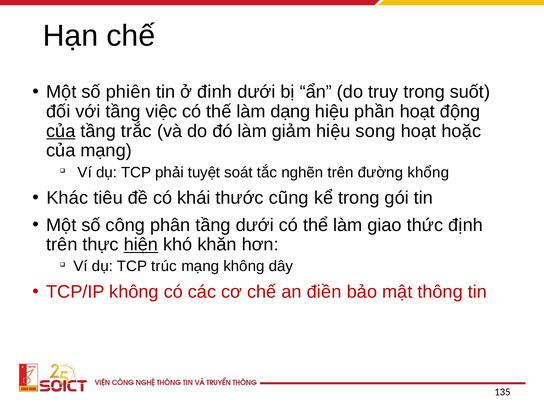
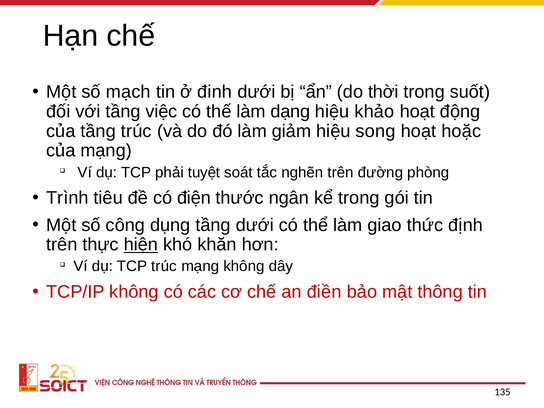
phiên: phiên -> mạch
truy: truy -> thời
phần: phần -> khảo
của at (61, 131) underline: present -> none
tầng trắc: trắc -> trúc
khổng: khổng -> phòng
Khác: Khác -> Trình
khái: khái -> điện
cũng: cũng -> ngân
phân: phân -> dụng
